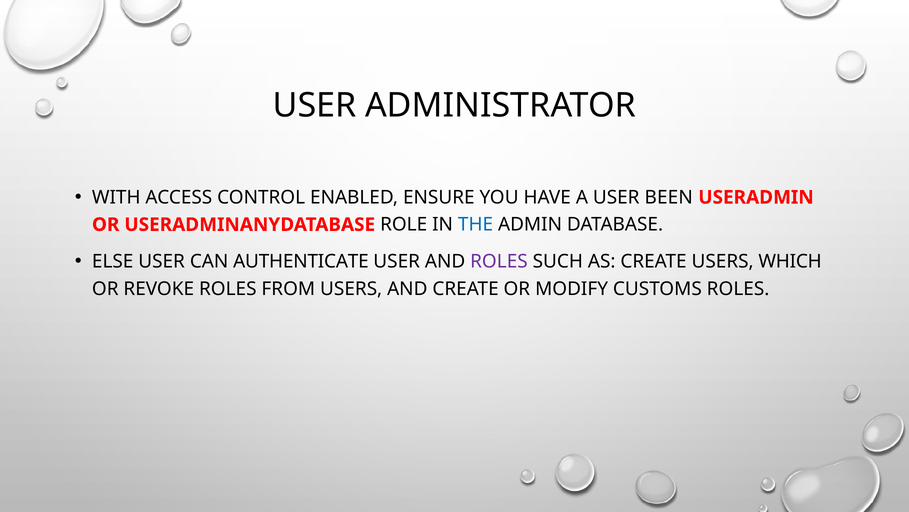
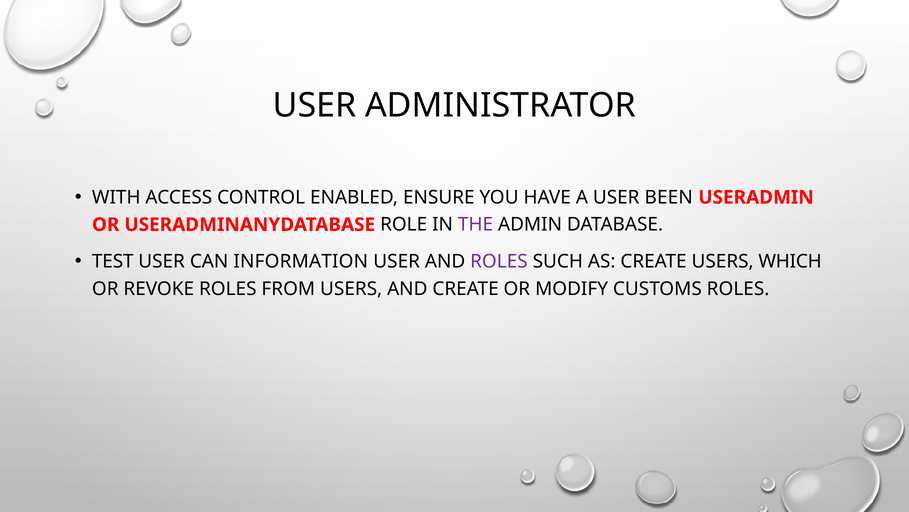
THE colour: blue -> purple
ELSE: ELSE -> TEST
AUTHENTICATE: AUTHENTICATE -> INFORMATION
